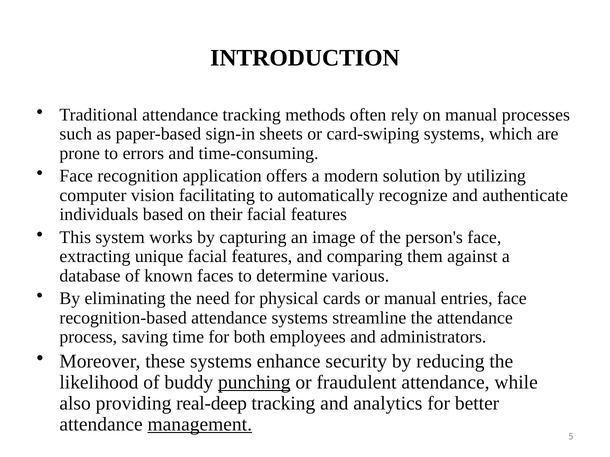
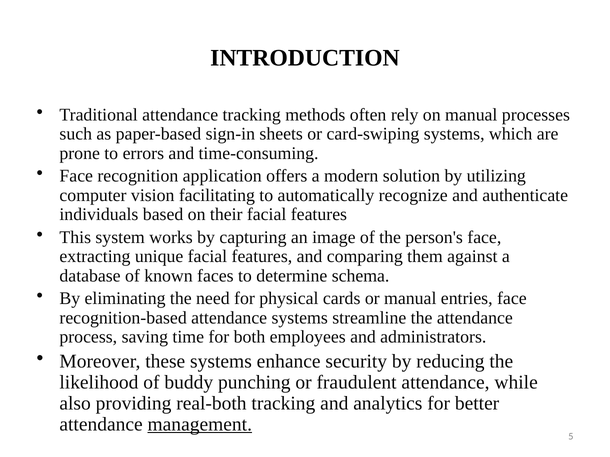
various: various -> schema
punching underline: present -> none
real-deep: real-deep -> real-both
